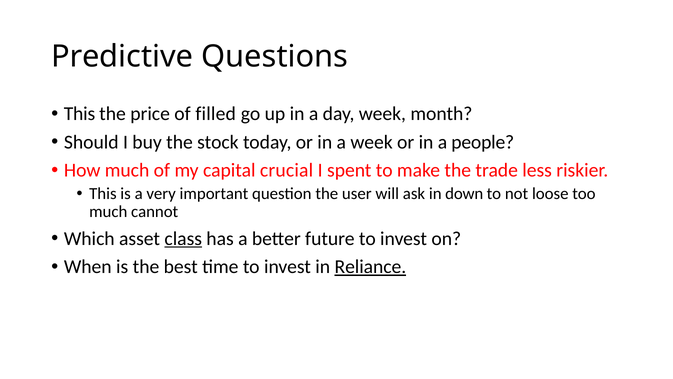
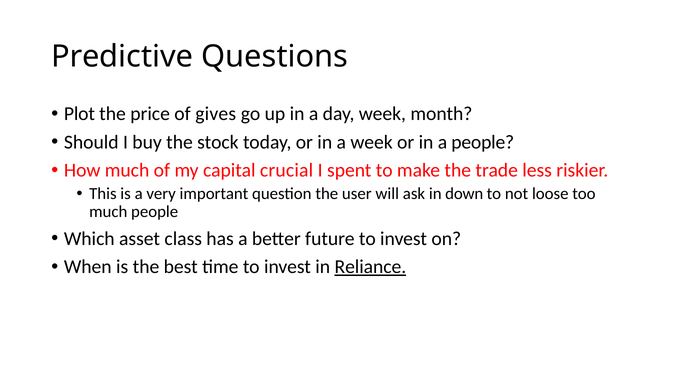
This at (79, 114): This -> Plot
filled: filled -> gives
much cannot: cannot -> people
class underline: present -> none
